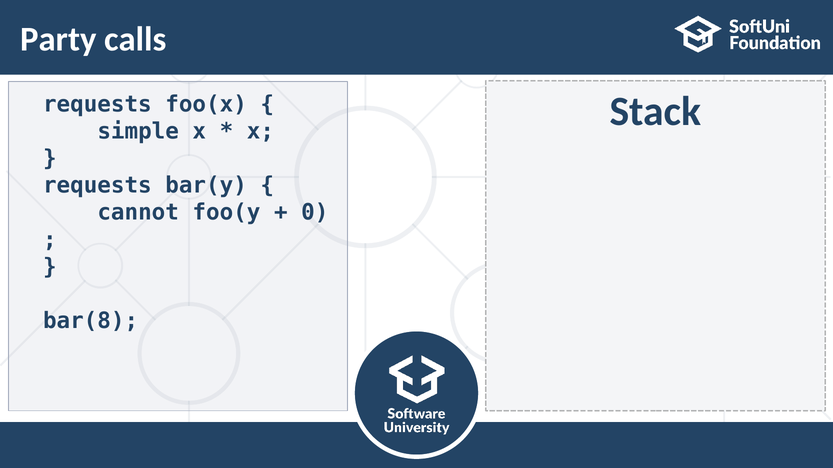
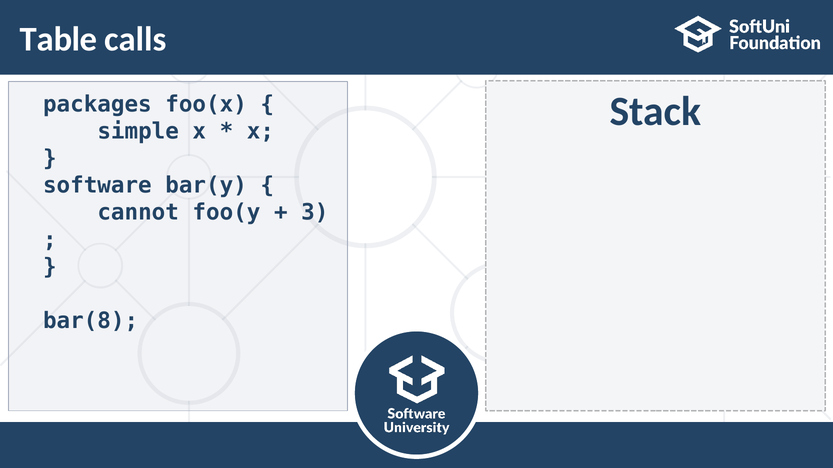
Party: Party -> Table
requests at (97, 104): requests -> packages
requests at (97, 186): requests -> software
0: 0 -> 3
